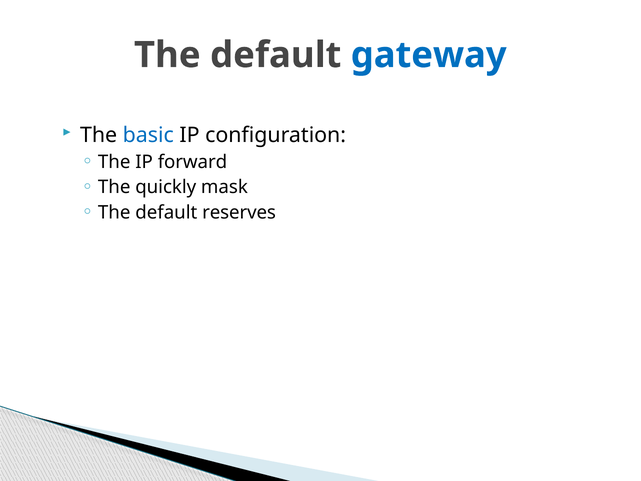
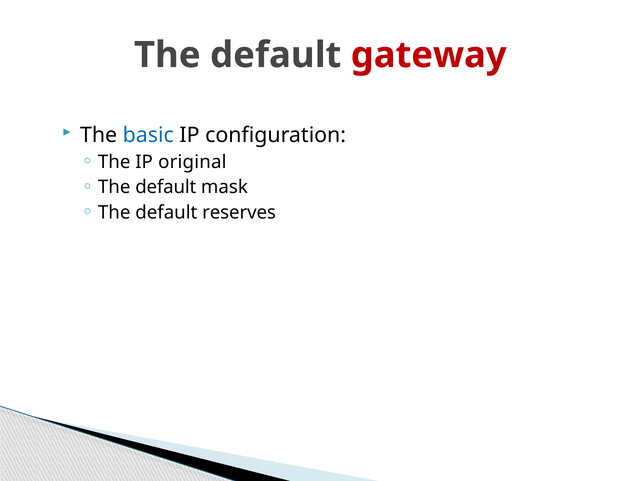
gateway colour: blue -> red
forward: forward -> original
quickly at (166, 187): quickly -> default
